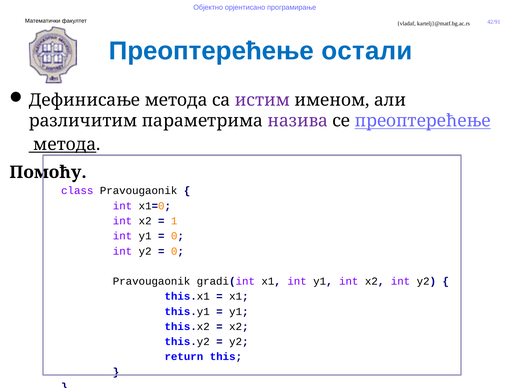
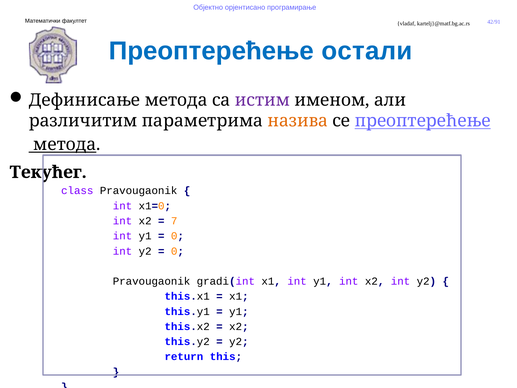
назива colour: purple -> orange
Помоћу: Помоћу -> Текућег
1: 1 -> 7
